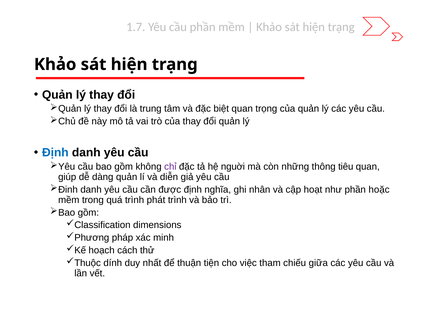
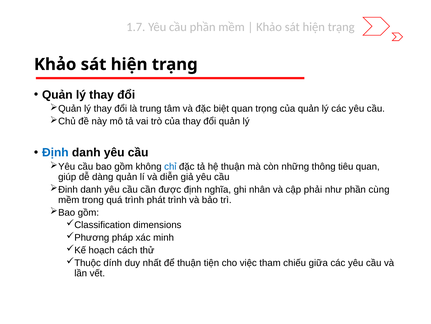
chỉ colour: purple -> blue
hệ nguời: nguời -> thuận
hoạt: hoạt -> phải
hoặc: hoặc -> cùng
